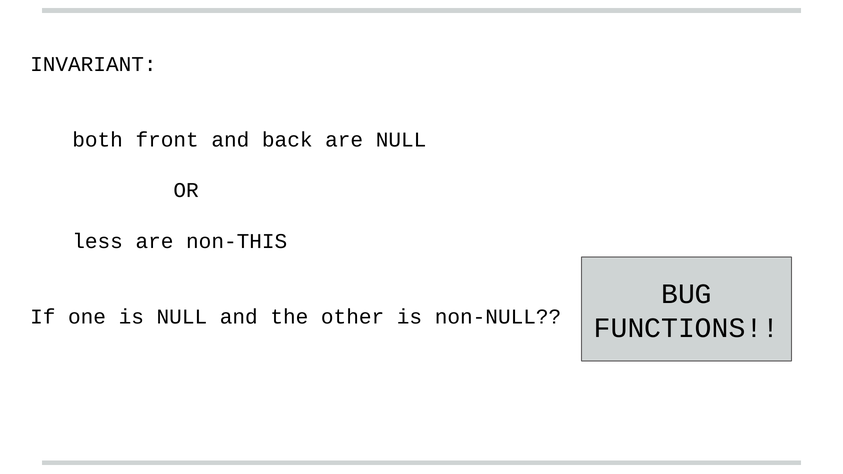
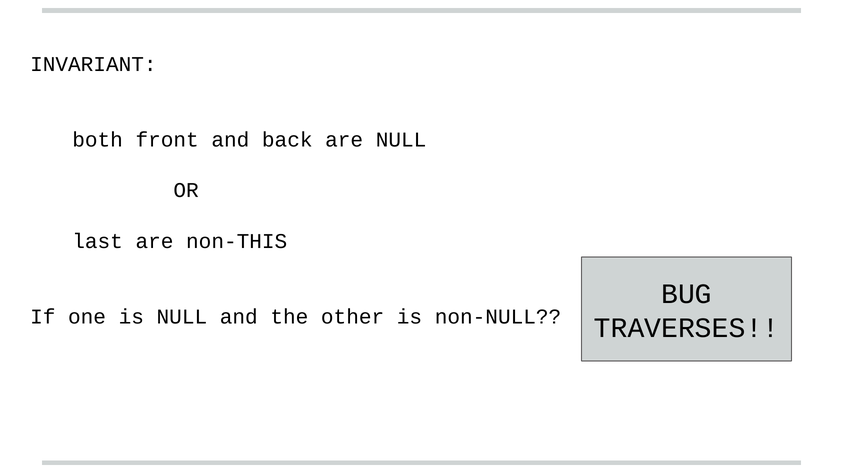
less: less -> last
FUNCTIONS: FUNCTIONS -> TRAVERSES
